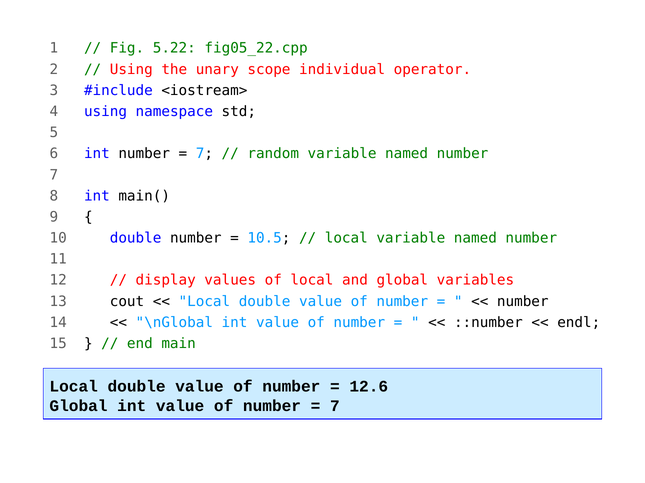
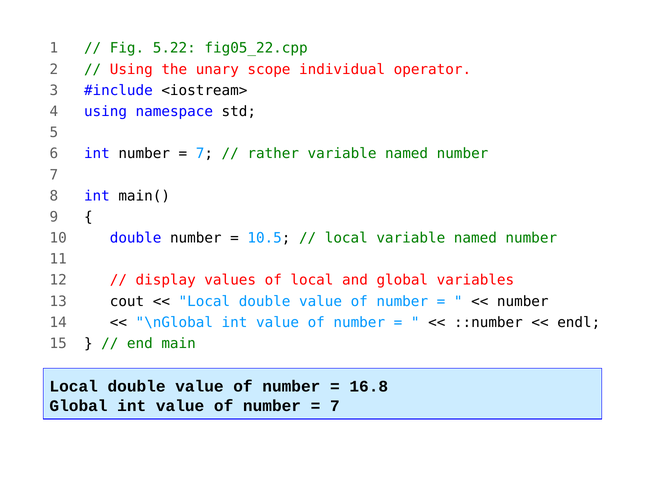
random: random -> rather
12.6: 12.6 -> 16.8
